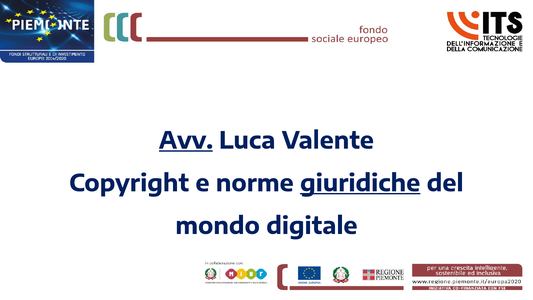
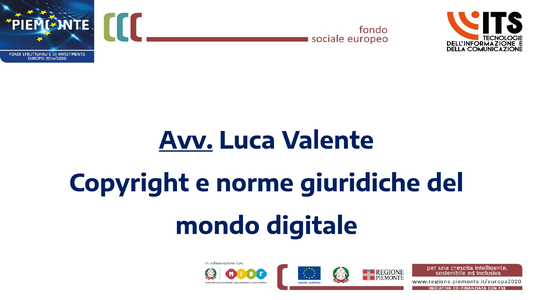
giuridiche underline: present -> none
